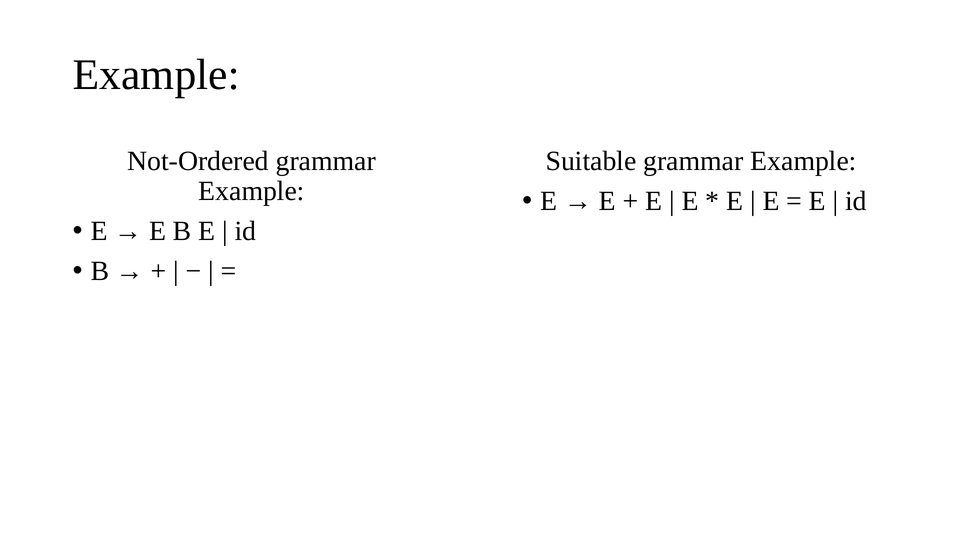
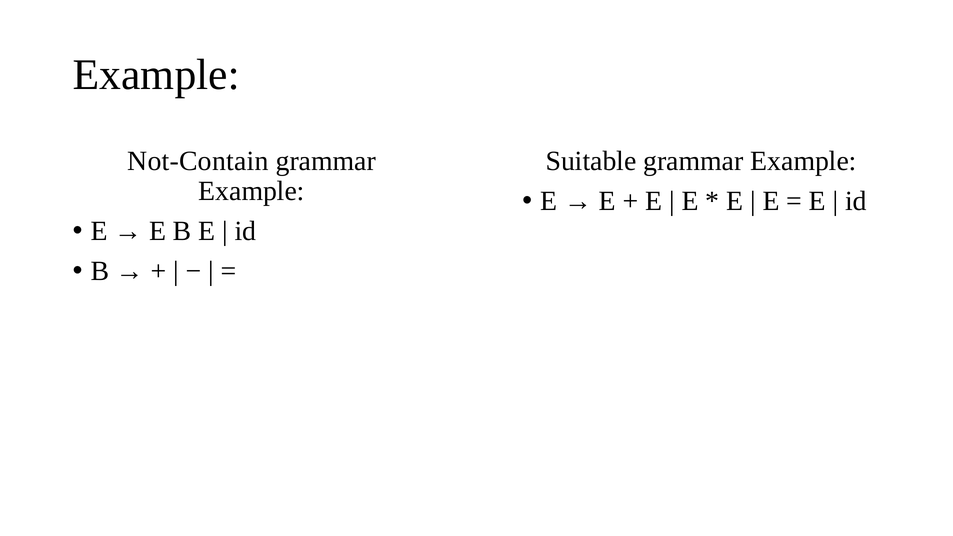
Not-Ordered: Not-Ordered -> Not-Contain
